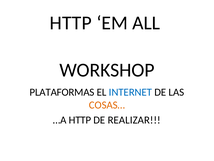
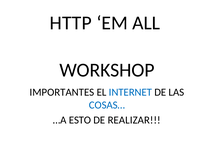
PLATAFORMAS: PLATAFORMAS -> IMPORTANTES
COSAS… colour: orange -> blue
…A HTTP: HTTP -> ESTO
